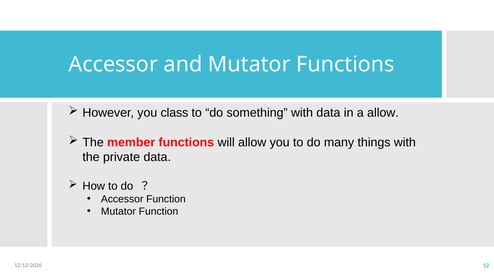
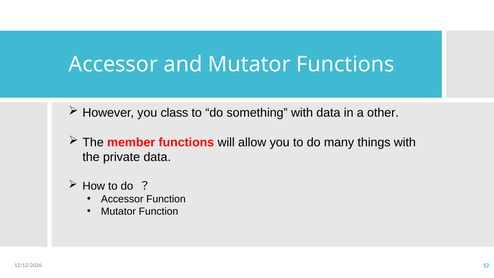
a allow: allow -> other
